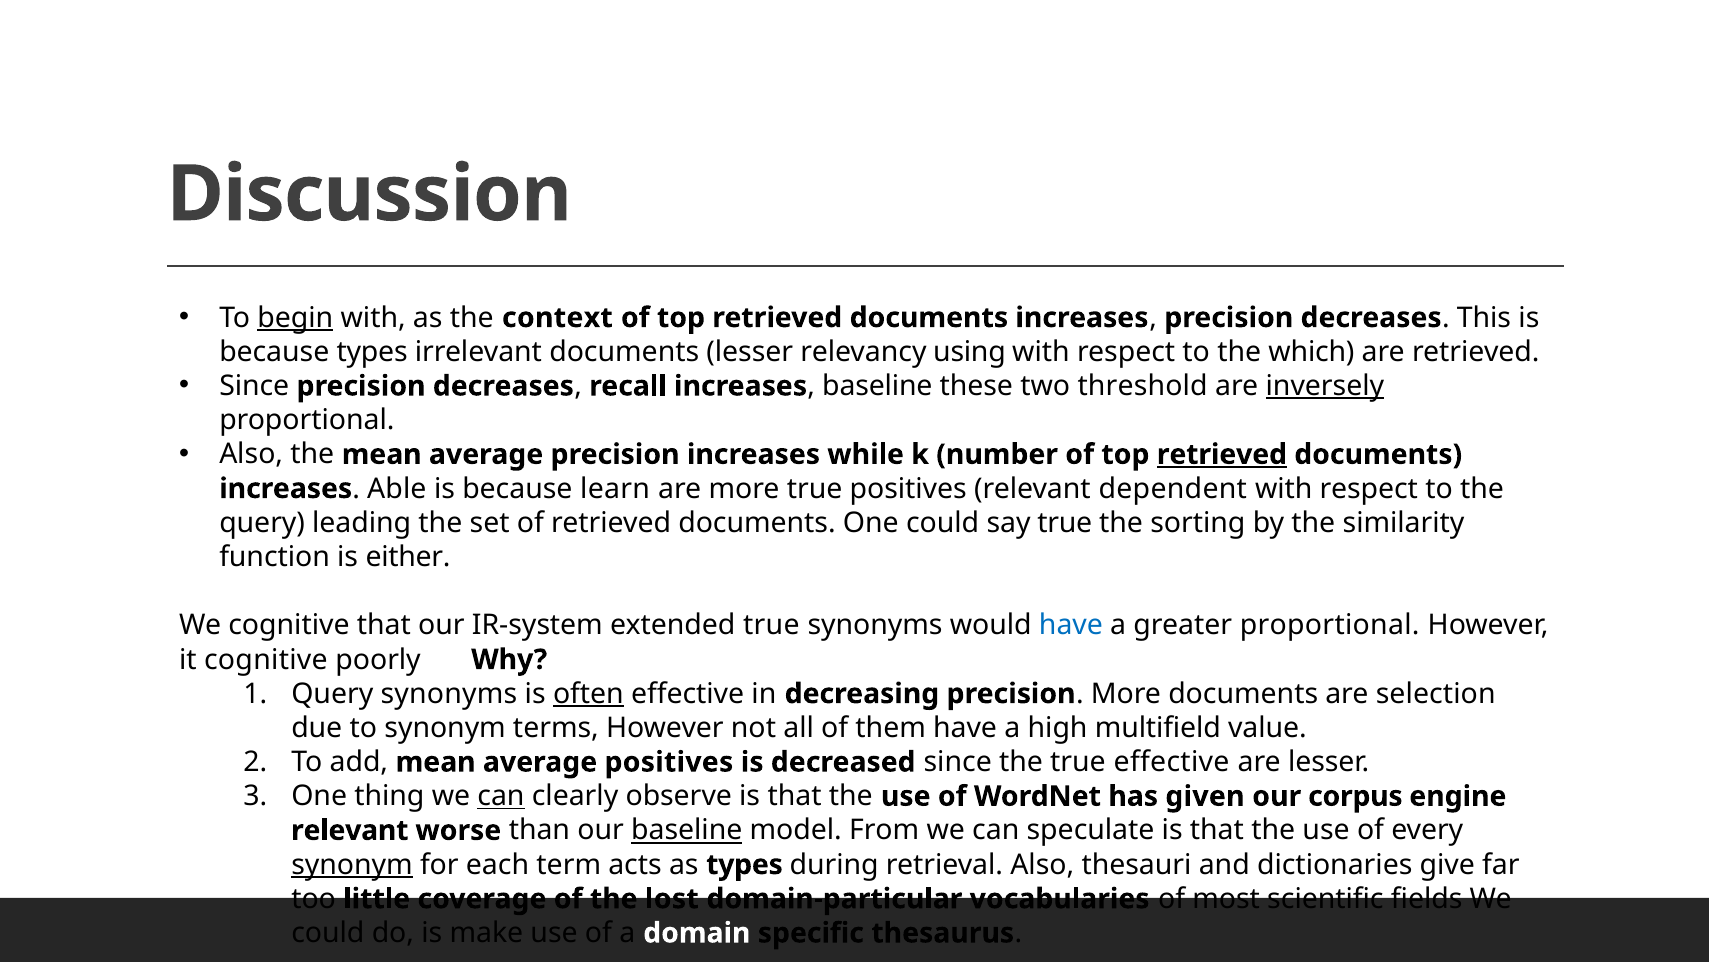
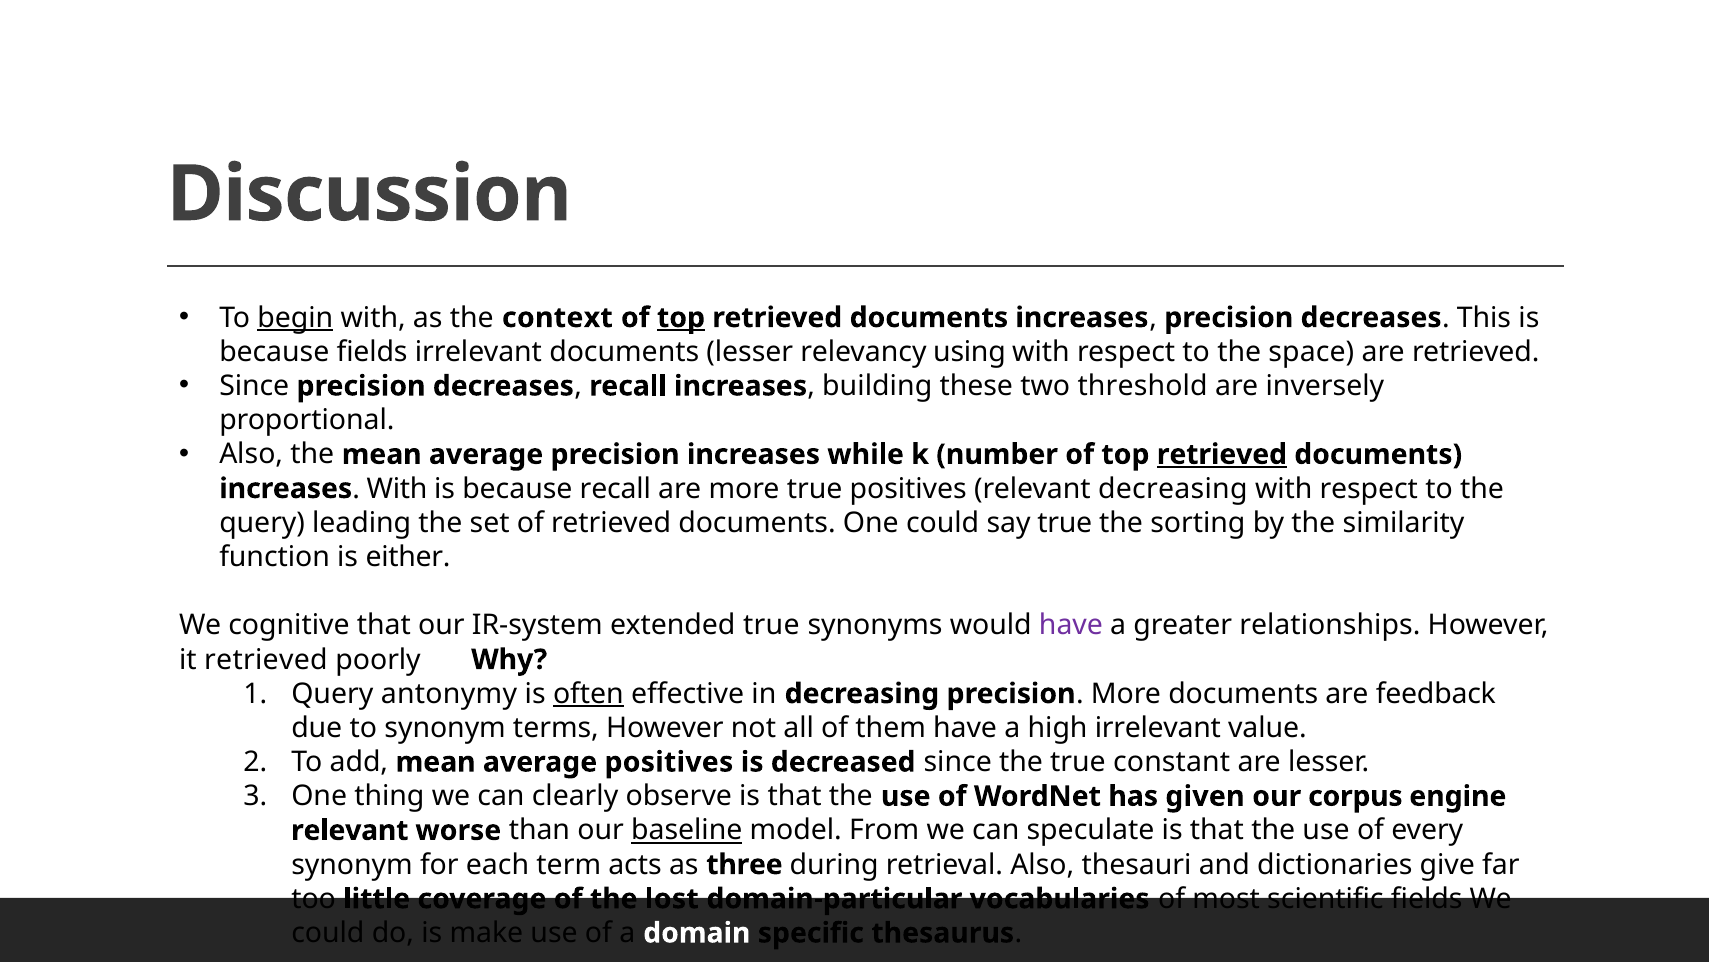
top at (681, 318) underline: none -> present
because types: types -> fields
which: which -> space
increases baseline: baseline -> building
inversely underline: present -> none
increases Able: Able -> With
because learn: learn -> recall
relevant dependent: dependent -> decreasing
have at (1071, 625) colour: blue -> purple
greater proportional: proportional -> relationships
it cognitive: cognitive -> retrieved
Query synonyms: synonyms -> antonymy
selection: selection -> feedback
high multifield: multifield -> irrelevant
true effective: effective -> constant
can at (501, 796) underline: present -> none
synonym at (352, 864) underline: present -> none
as types: types -> three
